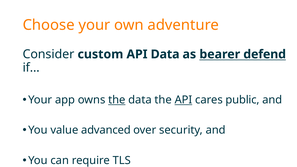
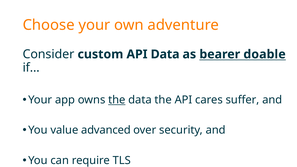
defend: defend -> doable
API at (183, 100) underline: present -> none
public: public -> suffer
